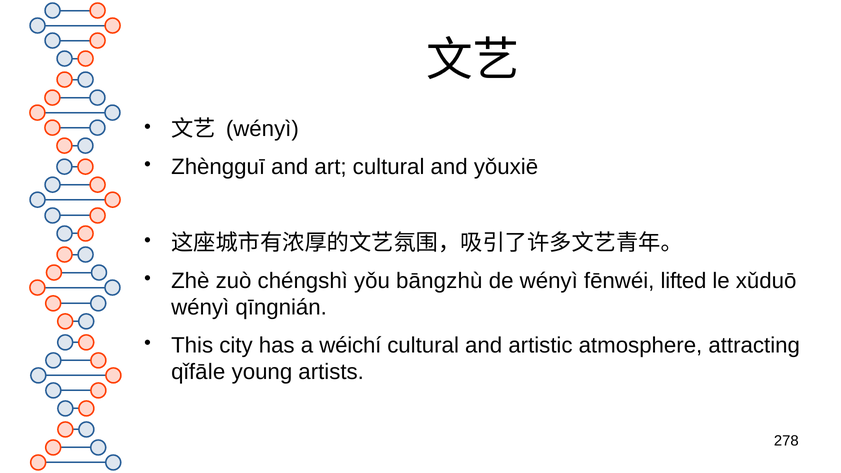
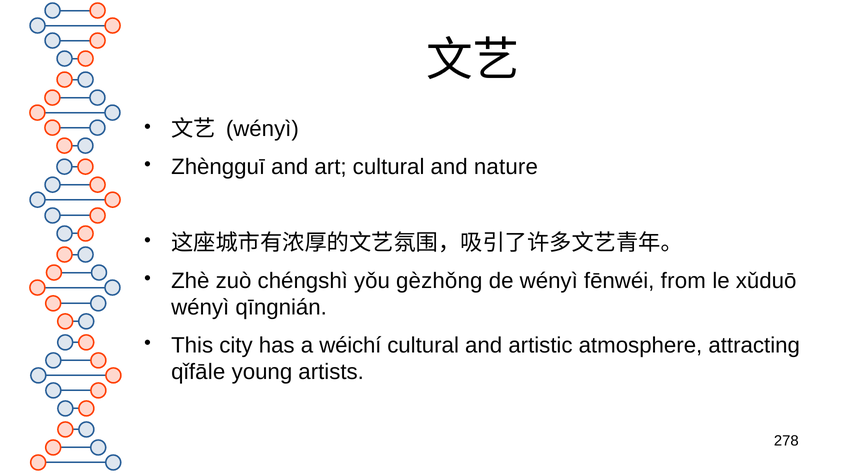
yǒuxiē: yǒuxiē -> nature
bāngzhù: bāngzhù -> gèzhǒng
lifted: lifted -> from
